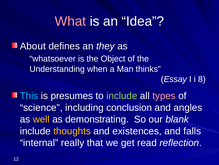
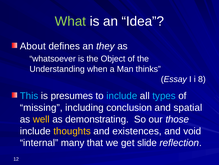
What colour: pink -> light green
include at (122, 95) colour: light green -> light blue
types colour: pink -> light blue
science: science -> missing
angles: angles -> spatial
blank: blank -> those
falls: falls -> void
really: really -> many
read: read -> slide
